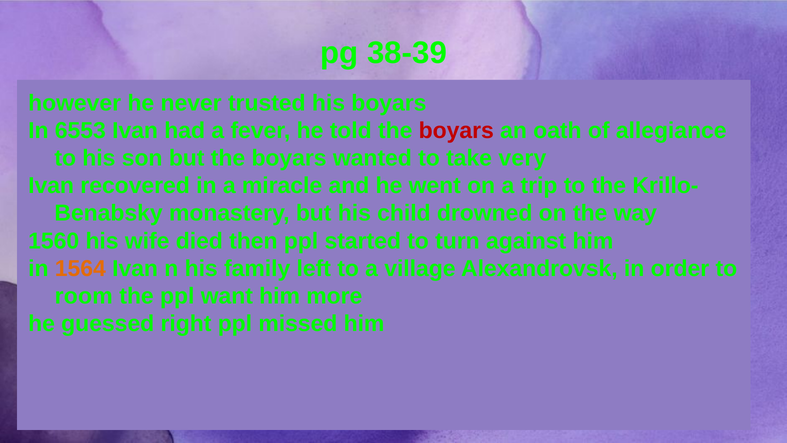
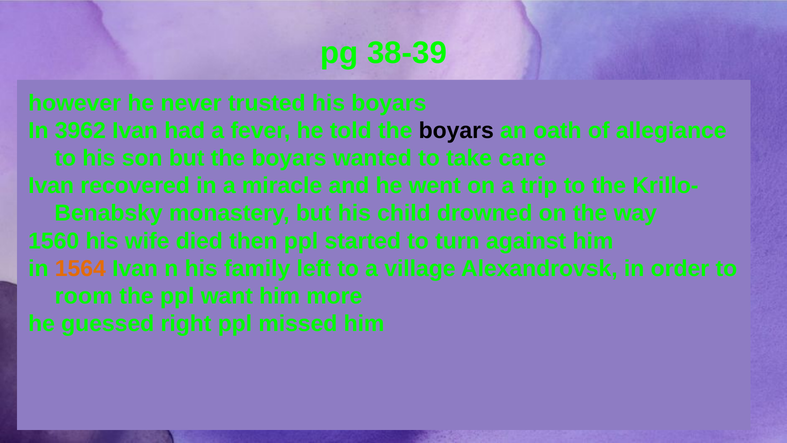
6553: 6553 -> 3962
boyars at (456, 131) colour: red -> black
very: very -> care
